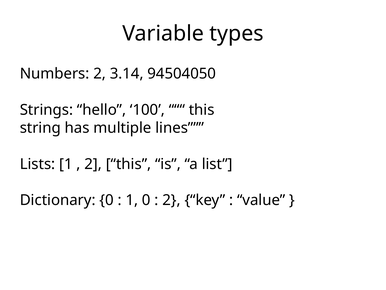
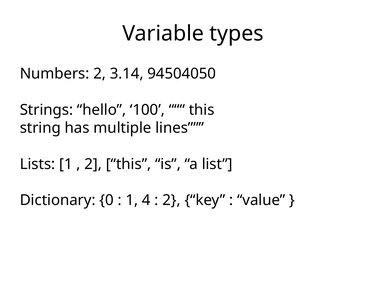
1 0: 0 -> 4
